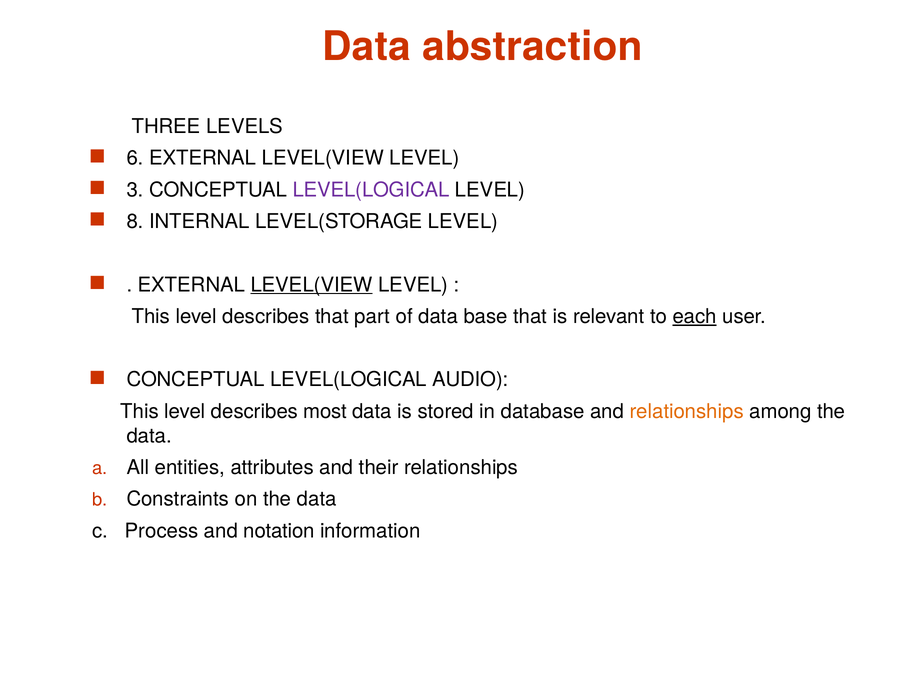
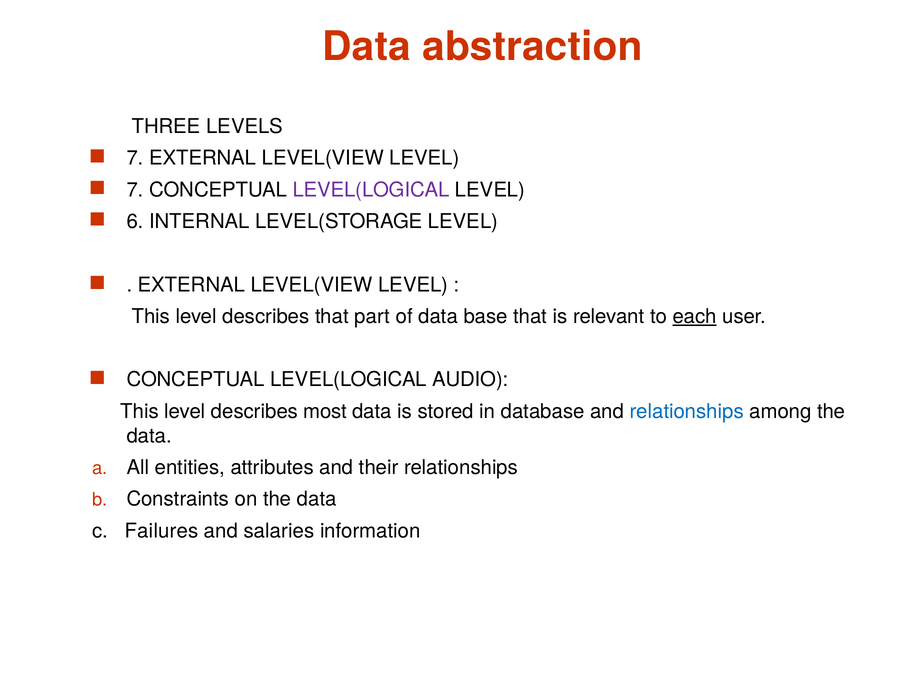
6 at (135, 158): 6 -> 7
3 at (135, 190): 3 -> 7
8: 8 -> 6
LEVEL(VIEW at (312, 285) underline: present -> none
relationships at (687, 411) colour: orange -> blue
Process: Process -> Failures
notation: notation -> salaries
